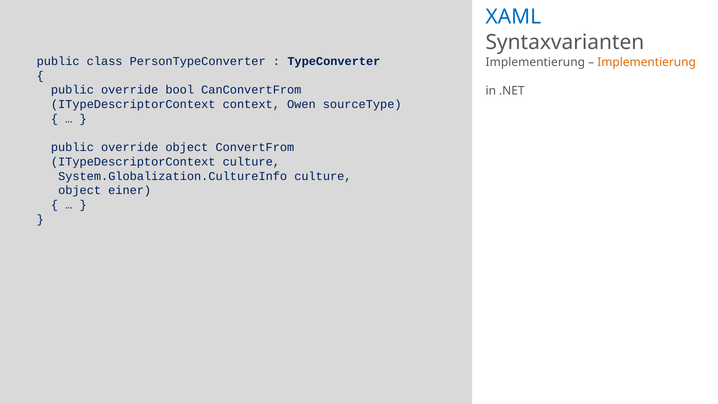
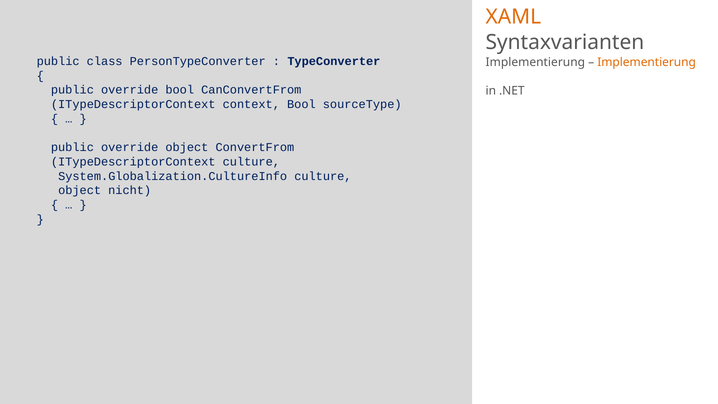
XAML colour: blue -> orange
context Owen: Owen -> Bool
einer: einer -> nicht
